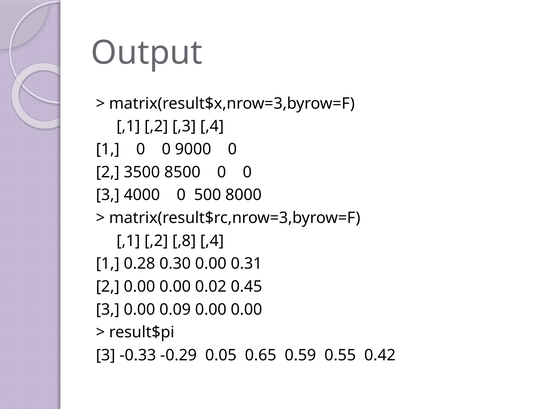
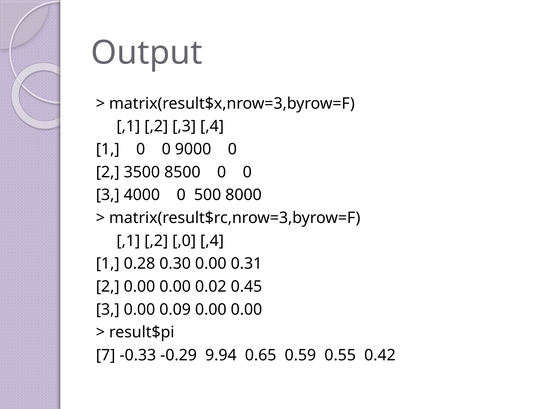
,8: ,8 -> ,0
3 at (106, 355): 3 -> 7
0.05: 0.05 -> 9.94
